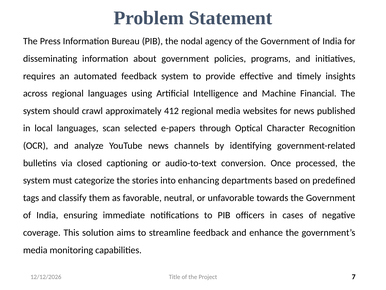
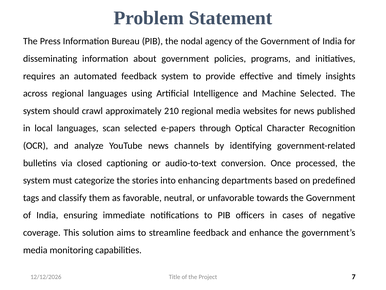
Machine Financial: Financial -> Selected
412: 412 -> 210
